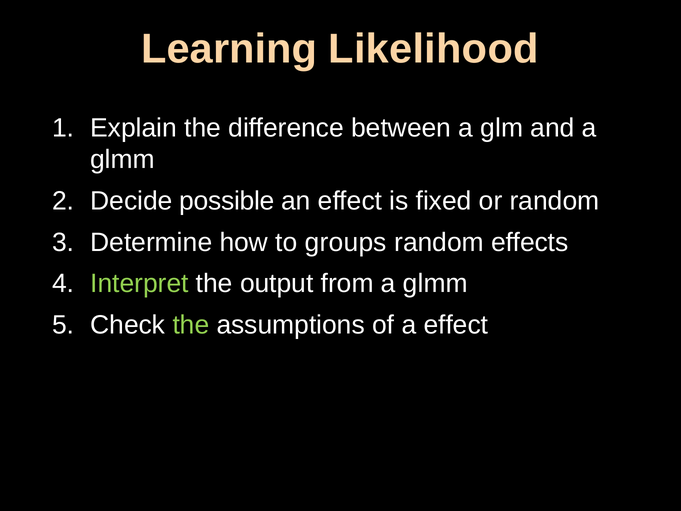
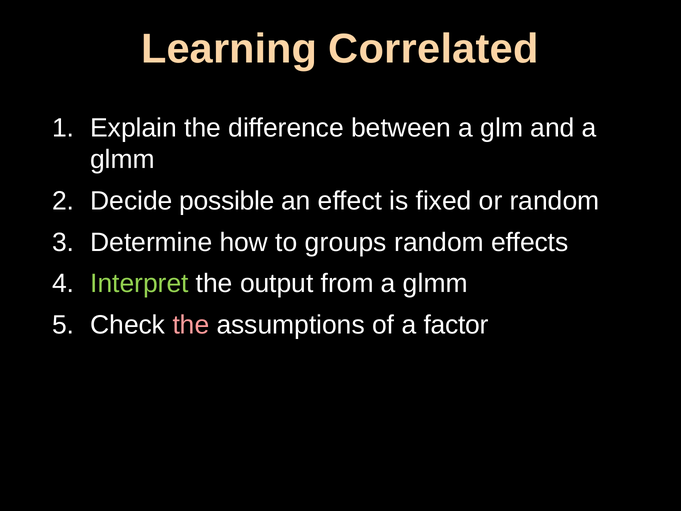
Likelihood: Likelihood -> Correlated
the at (191, 325) colour: light green -> pink
a effect: effect -> factor
